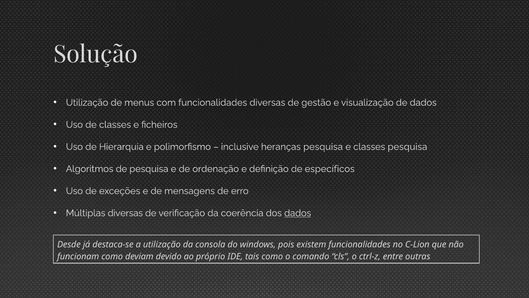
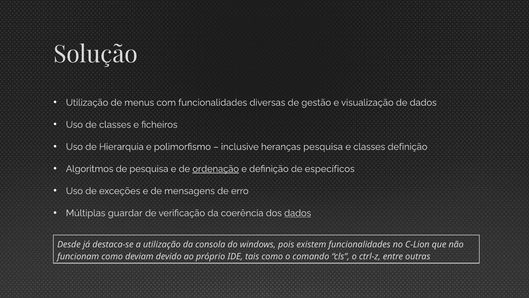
classes pesquisa: pesquisa -> definição
ordenação underline: none -> present
Múltiplas diversas: diversas -> guardar
